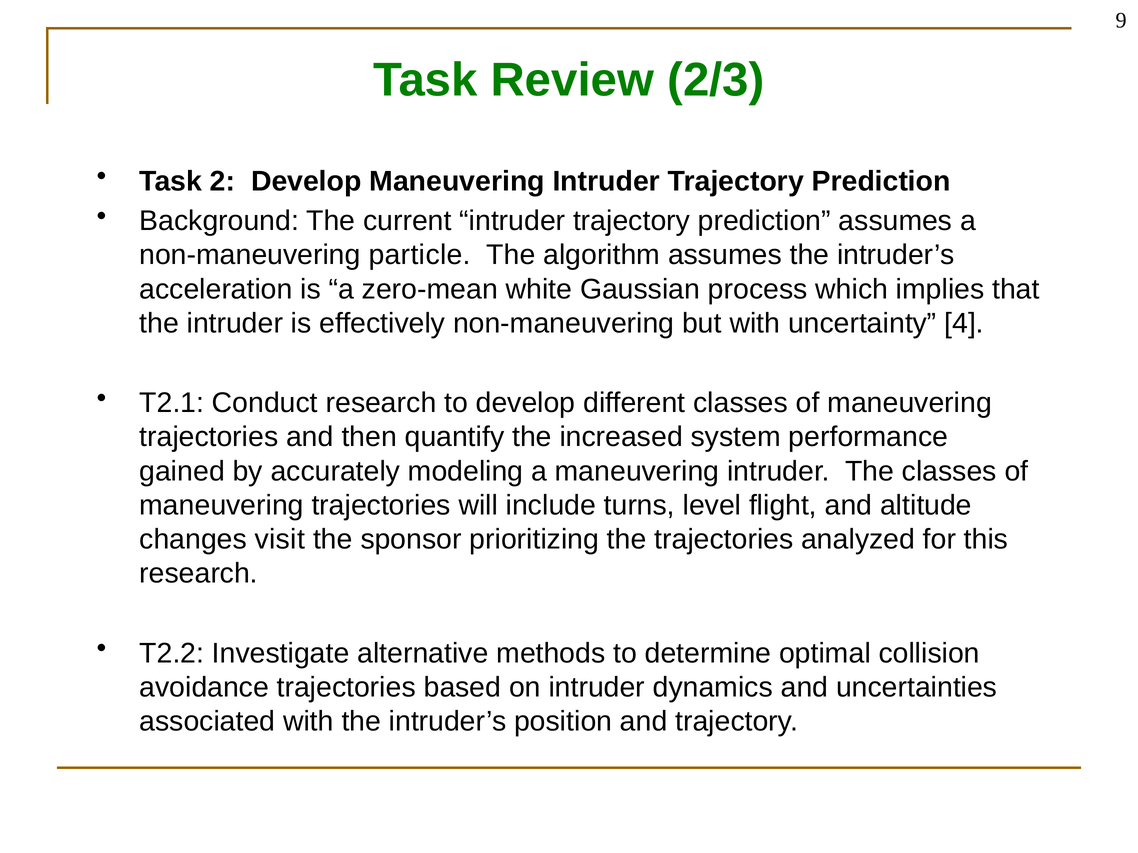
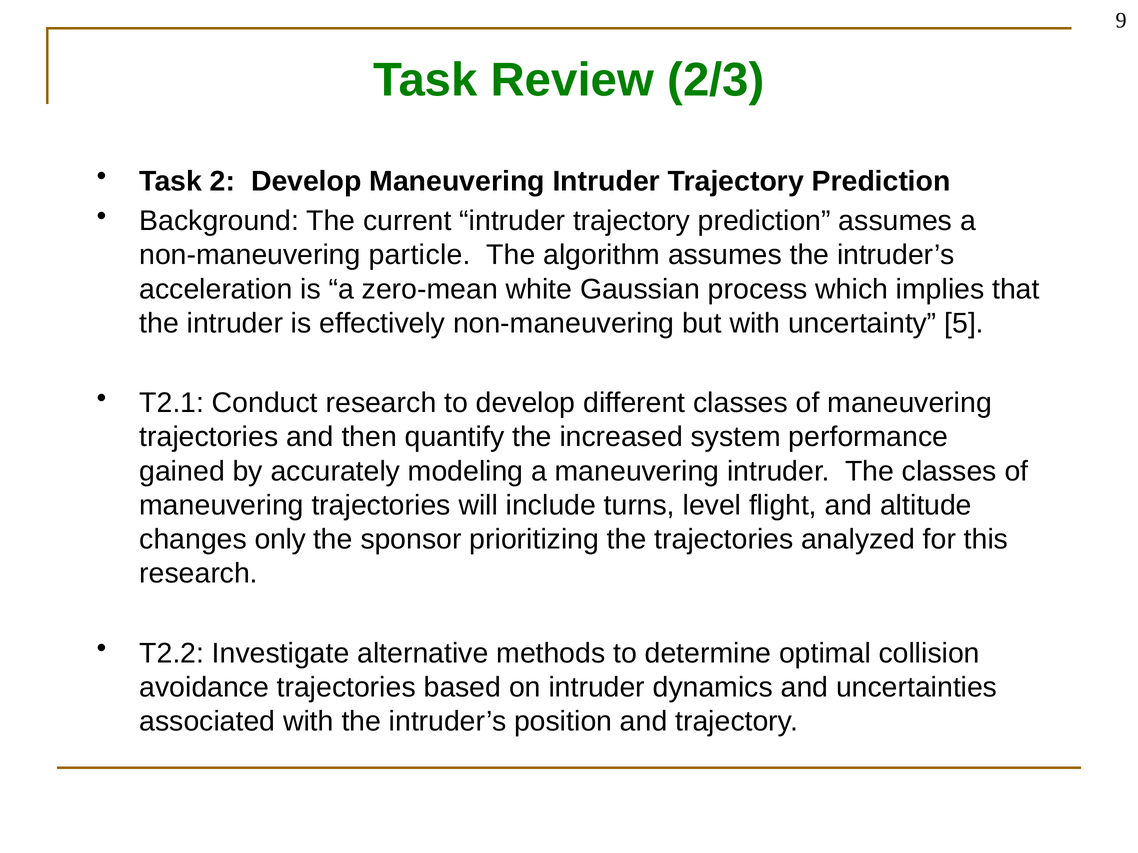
4: 4 -> 5
visit: visit -> only
